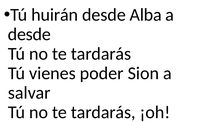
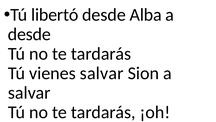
huirán: huirán -> libertó
vienes poder: poder -> salvar
